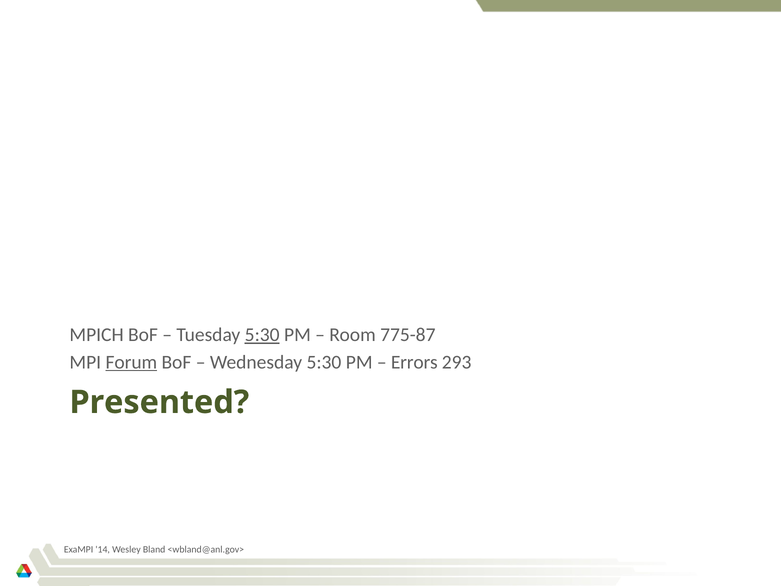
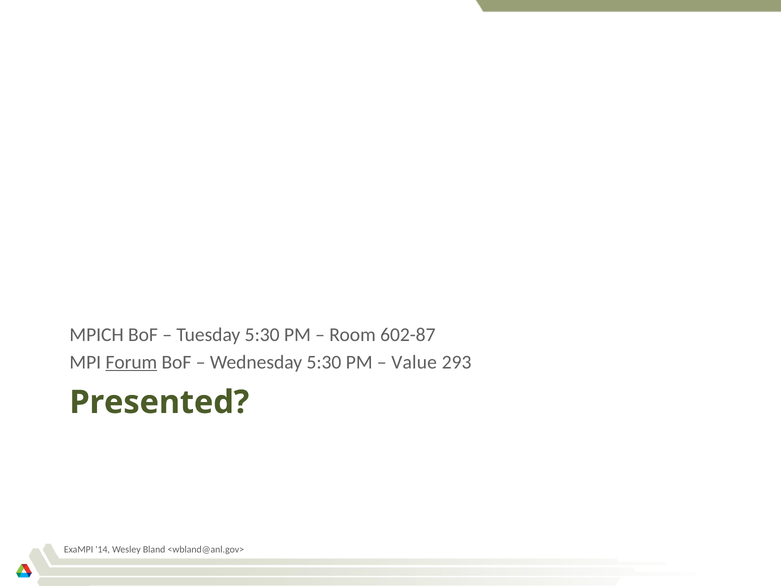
5:30 at (262, 335) underline: present -> none
775-87: 775-87 -> 602-87
Errors: Errors -> Value
